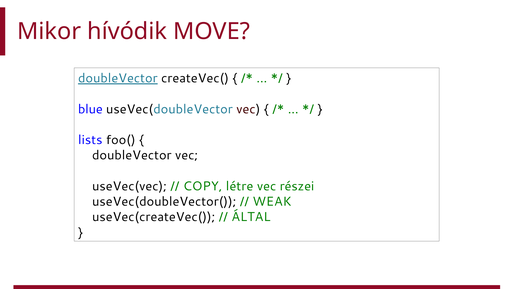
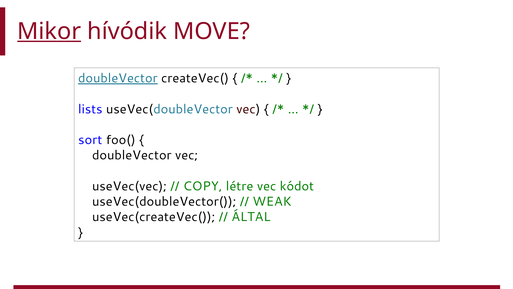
Mikor underline: none -> present
blue: blue -> lists
lists: lists -> sort
részei: részei -> kódot
